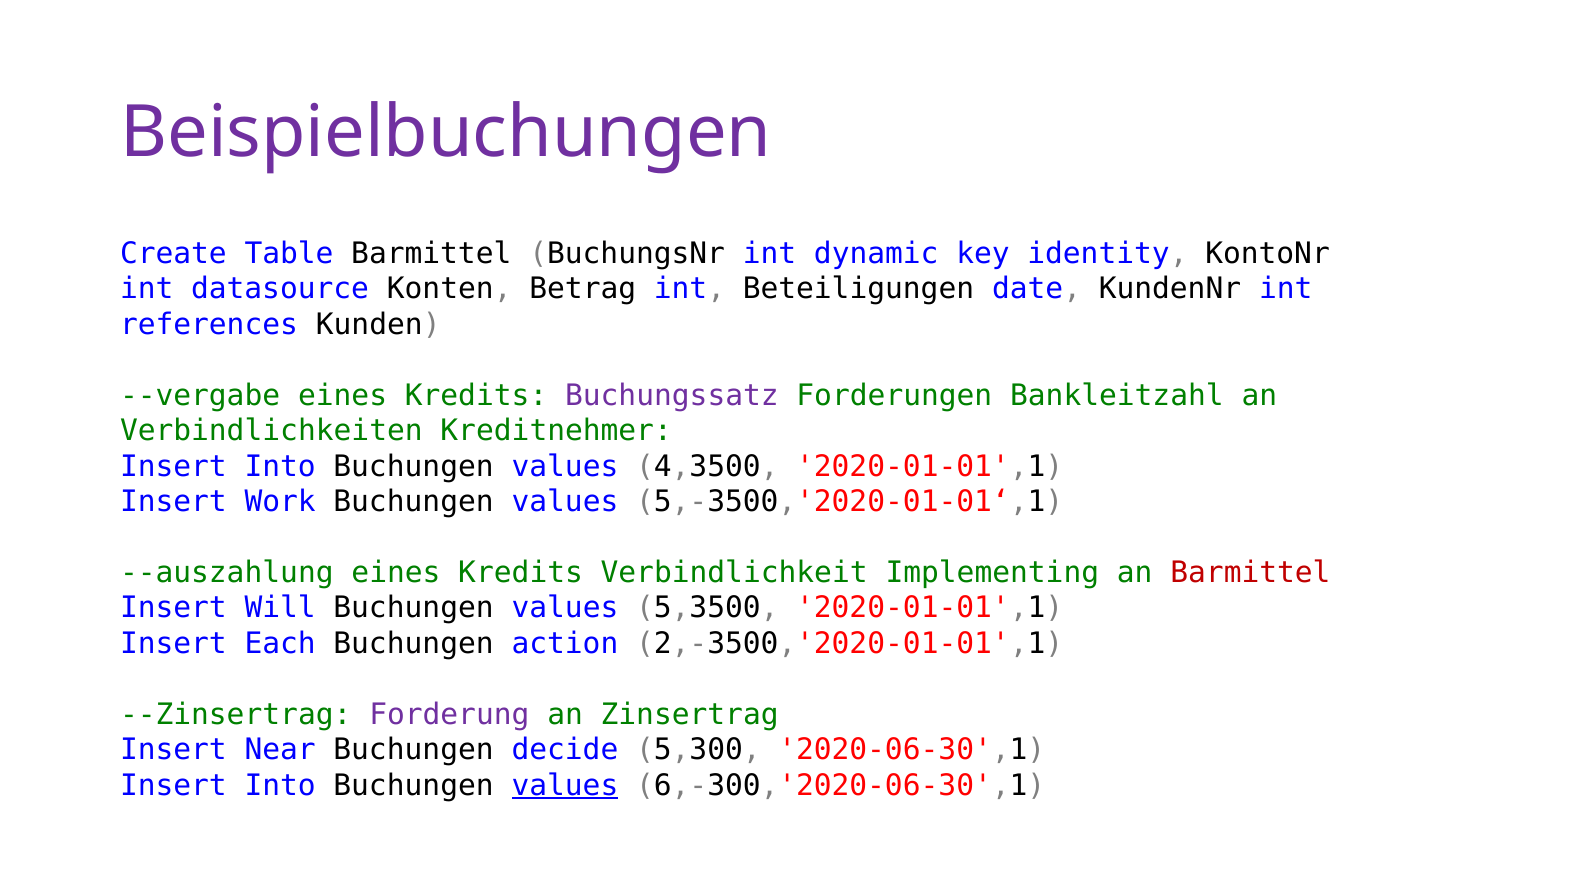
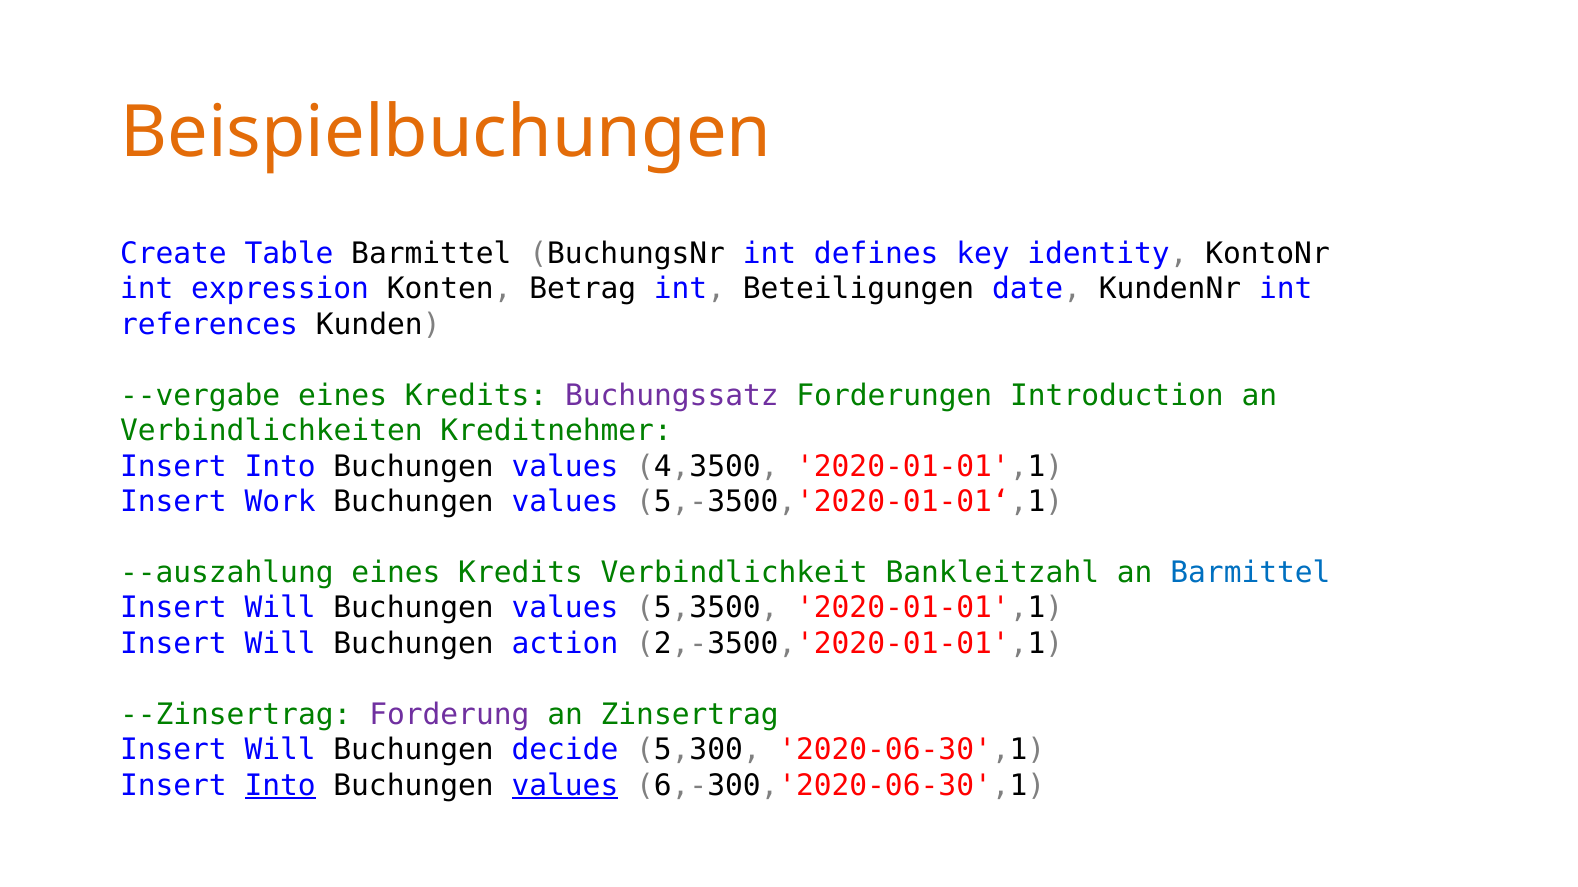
Beispielbuchungen colour: purple -> orange
dynamic: dynamic -> defines
datasource: datasource -> expression
Bankleitzahl: Bankleitzahl -> Introduction
Implementing: Implementing -> Bankleitzahl
Barmittel at (1250, 573) colour: red -> blue
Each at (280, 644): Each -> Will
Near at (280, 751): Near -> Will
Into at (280, 786) underline: none -> present
